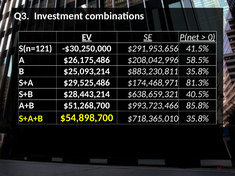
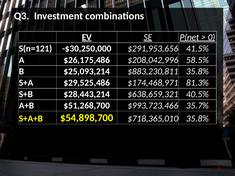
85.8%: 85.8% -> 35.7%
